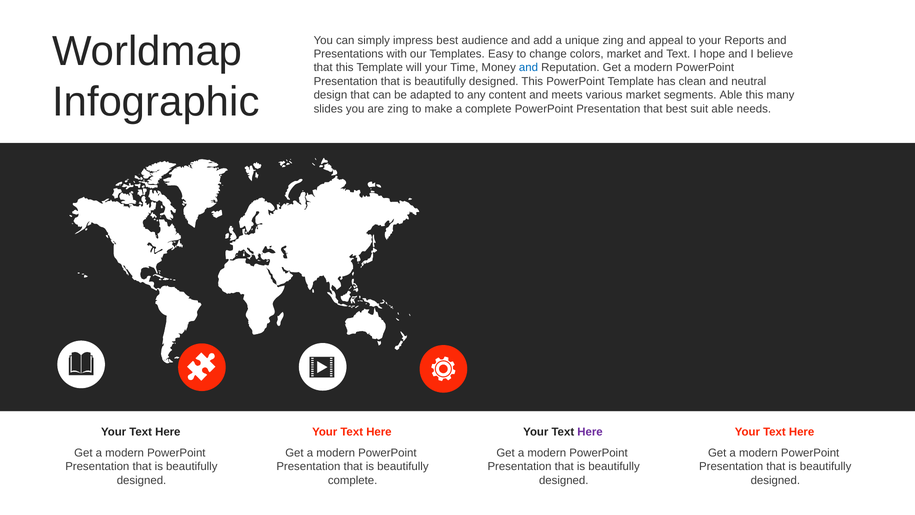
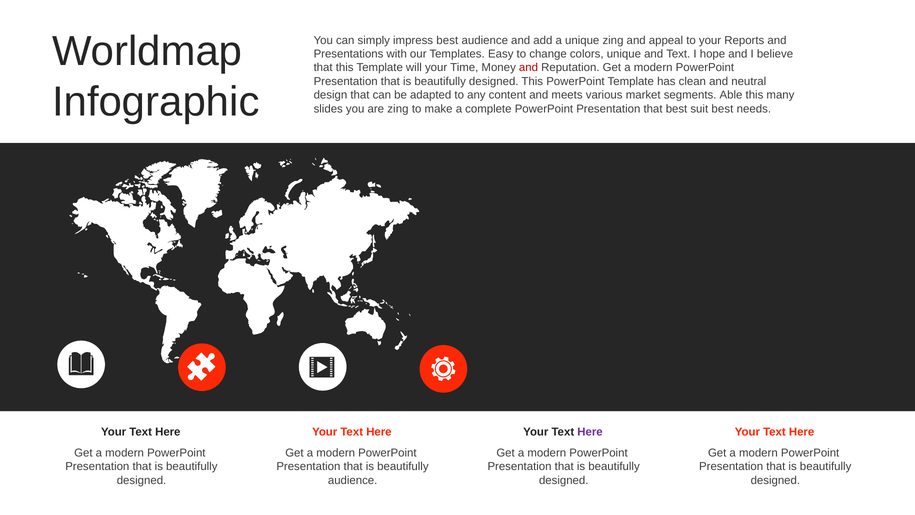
colors market: market -> unique
and at (528, 68) colour: blue -> red
suit able: able -> best
complete at (353, 480): complete -> audience
